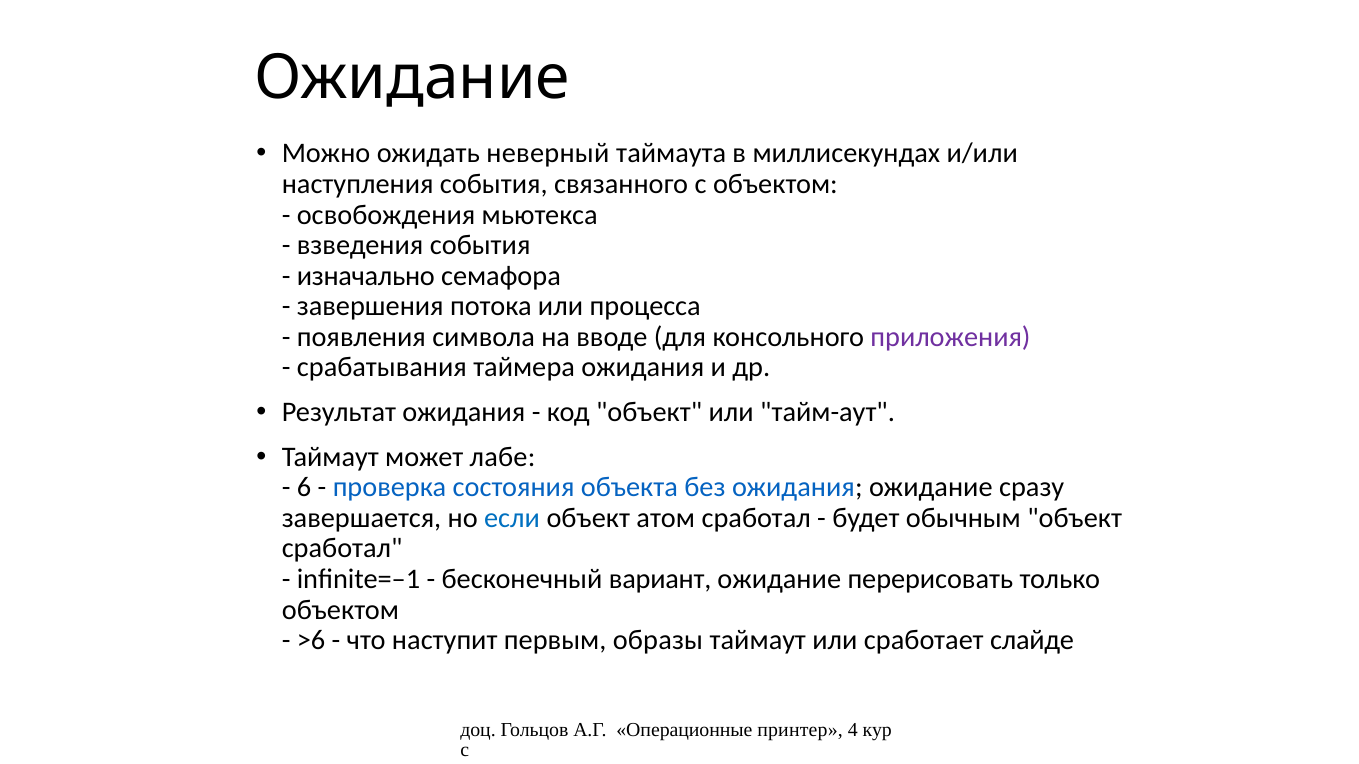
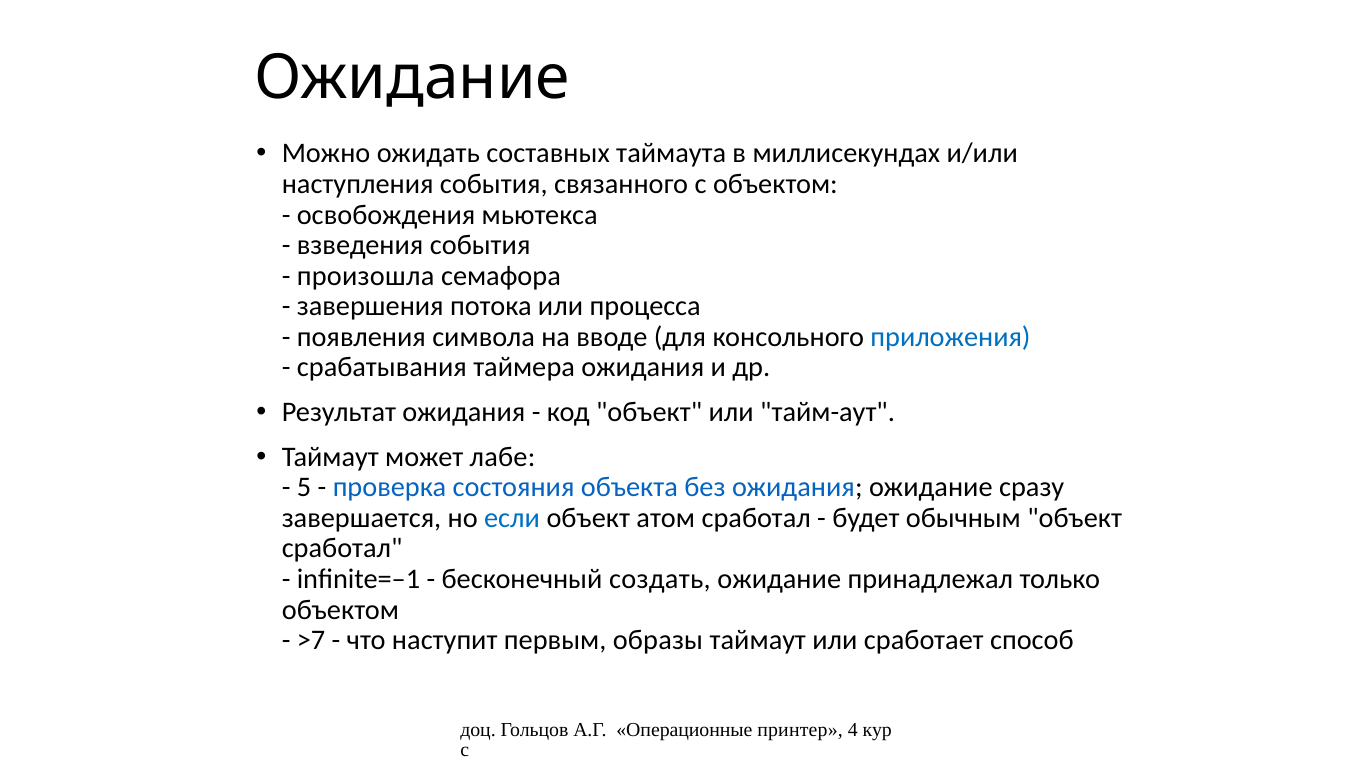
неверный: неверный -> составных
изначально: изначально -> произошла
приложения colour: purple -> blue
6: 6 -> 5
вариант: вариант -> создать
перерисовать: перерисовать -> принадлежал
>6: >6 -> >7
слайде: слайде -> способ
